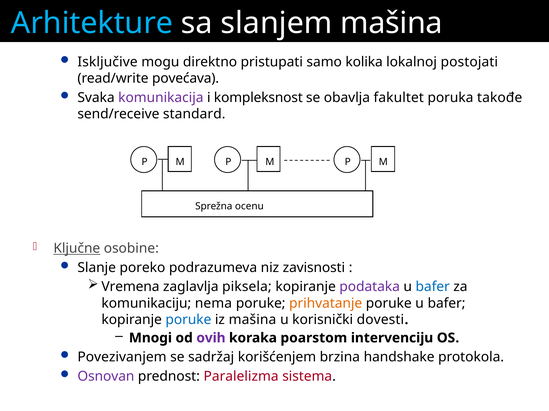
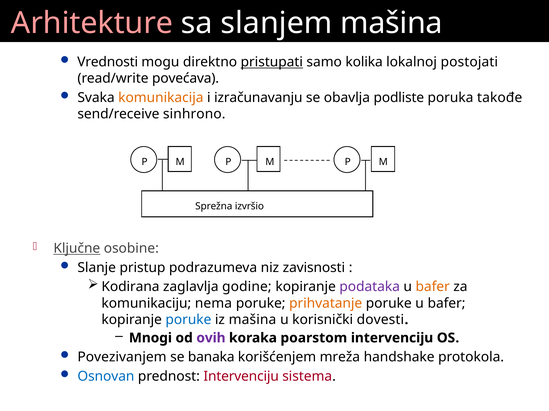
Arhitekture colour: light blue -> pink
Isključive: Isključive -> Vrednosti
pristupati underline: none -> present
komunikacija colour: purple -> orange
kompleksnost: kompleksnost -> izračunavanju
fakultet: fakultet -> podliste
standard: standard -> sinhrono
ocenu: ocenu -> izvršio
poreko: poreko -> pristup
Vremena: Vremena -> Kodirana
piksela: piksela -> godine
bafer at (433, 287) colour: blue -> orange
sadržaj: sadržaj -> banaka
brzina: brzina -> mreža
Osnovan colour: purple -> blue
prednost Paralelizma: Paralelizma -> Intervenciju
